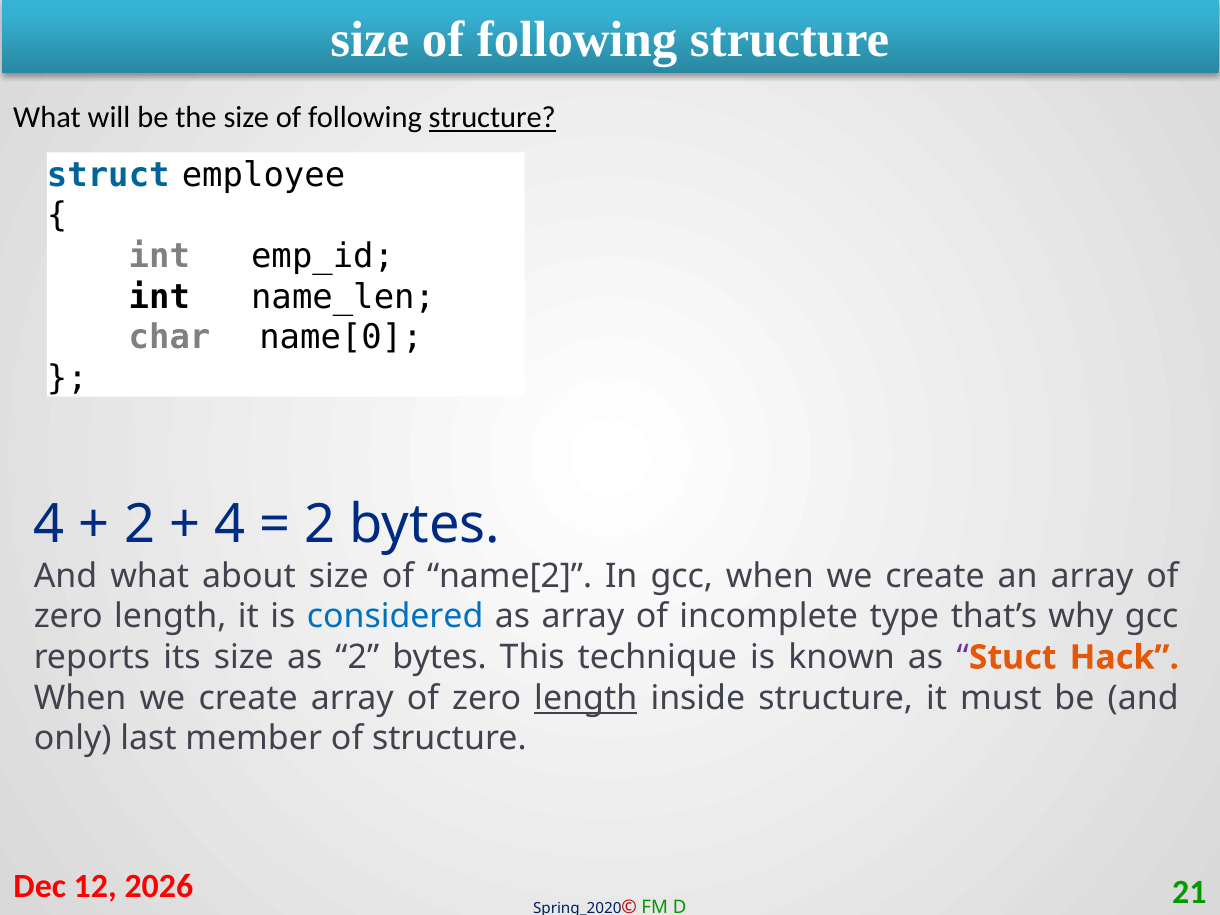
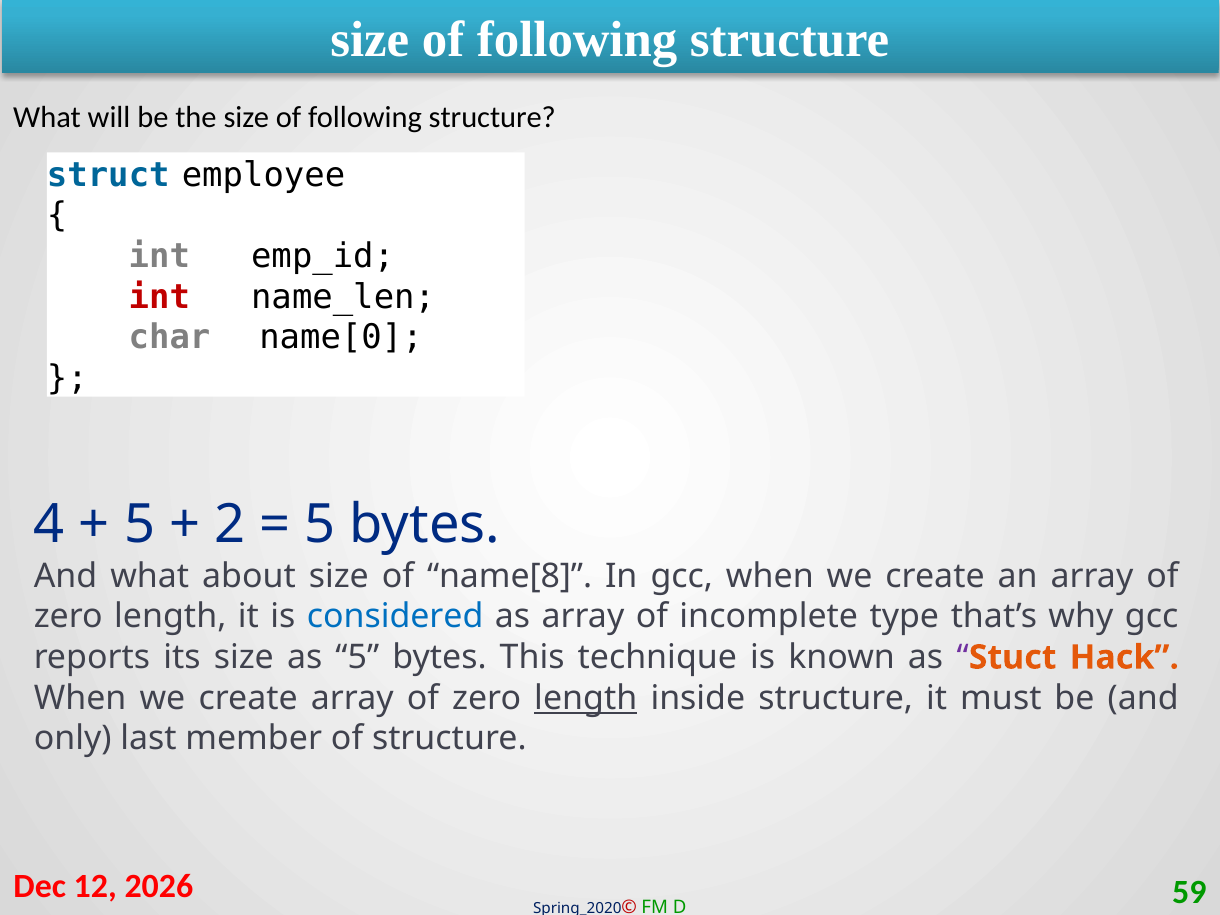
structure at (492, 118) underline: present -> none
int at (159, 297) colour: black -> red
2 at (140, 525): 2 -> 5
4 at (230, 525): 4 -> 2
2 at (320, 525): 2 -> 5
name[2: name[2 -> name[8
as 2: 2 -> 5
21: 21 -> 59
